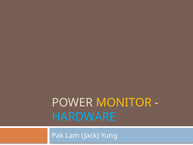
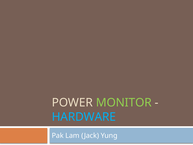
MONITOR colour: yellow -> light green
